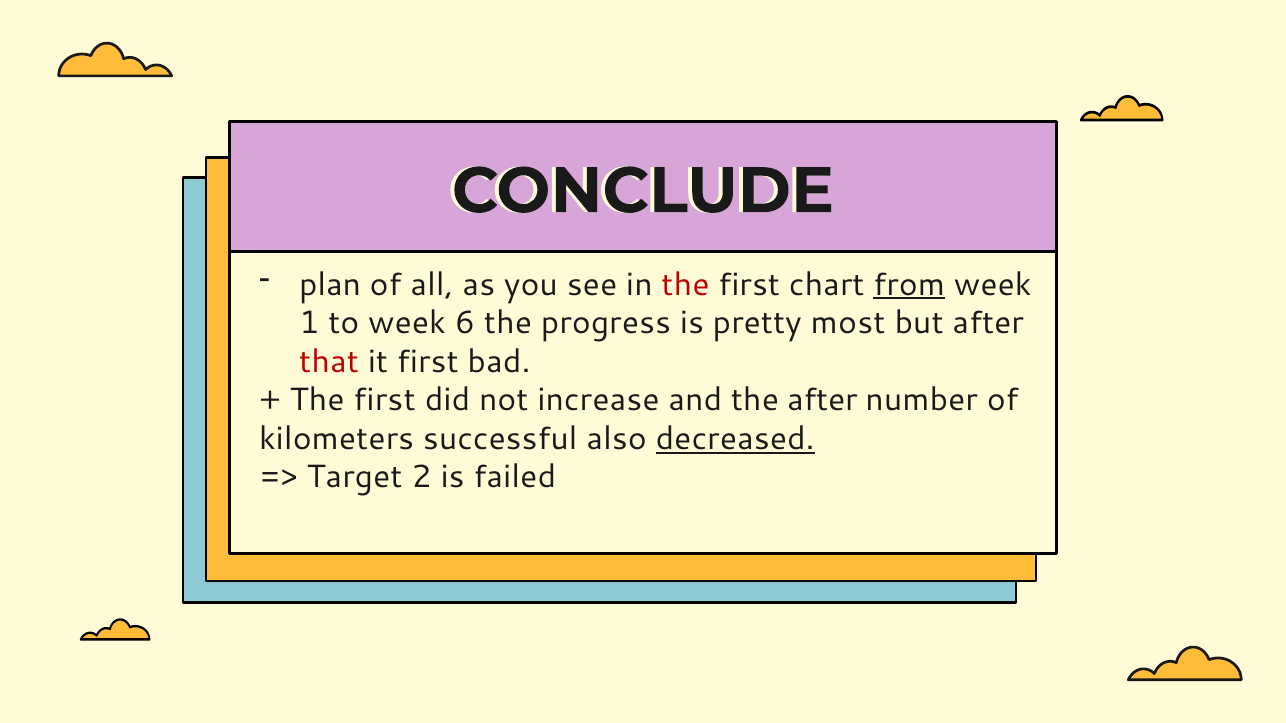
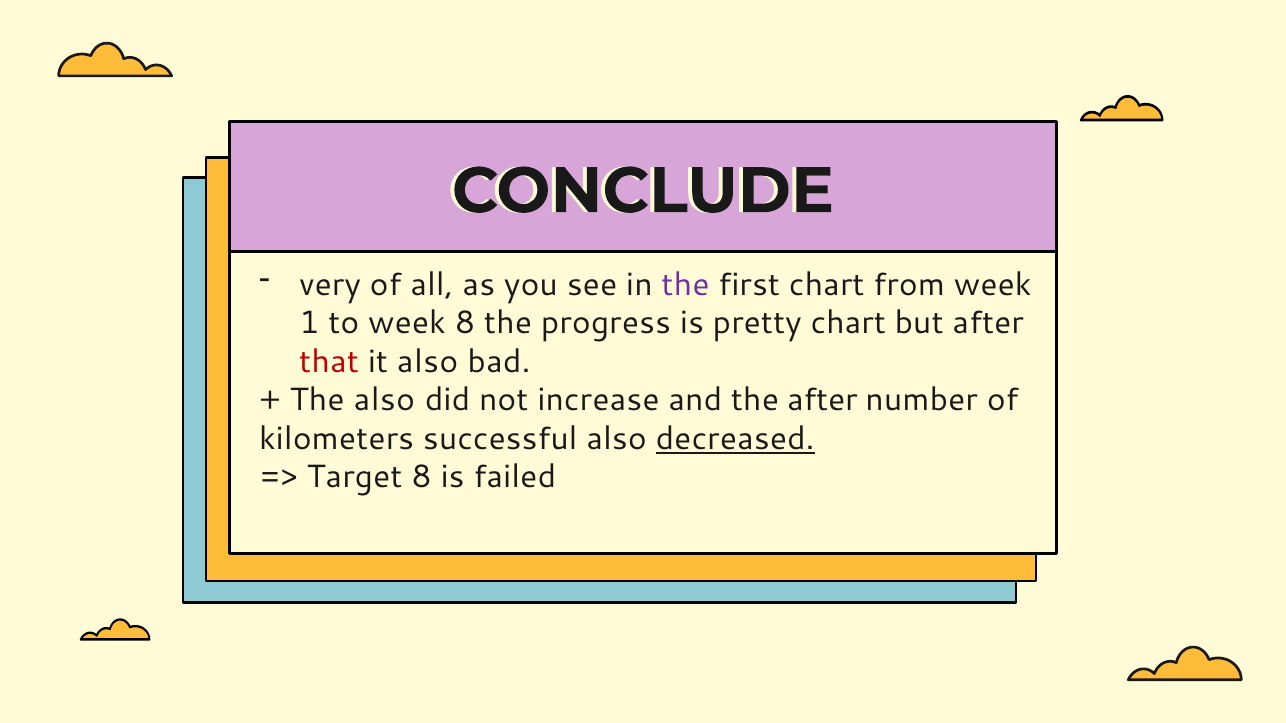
plan: plan -> very
the at (686, 285) colour: red -> purple
from underline: present -> none
week 6: 6 -> 8
pretty most: most -> chart
it first: first -> also
first at (385, 400): first -> also
Target 2: 2 -> 8
